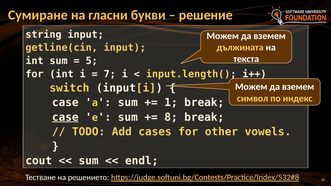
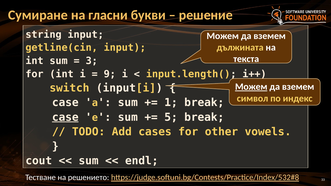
5: 5 -> 3
7: 7 -> 9
Можем at (251, 87) underline: none -> present
8: 8 -> 5
